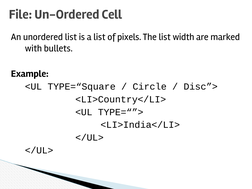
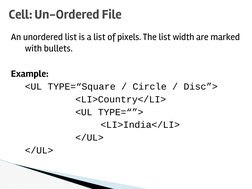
File: File -> Cell
Cell: Cell -> File
